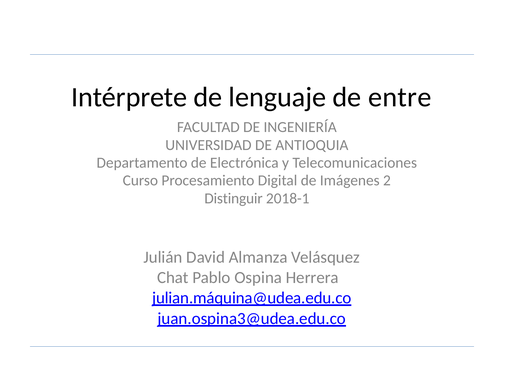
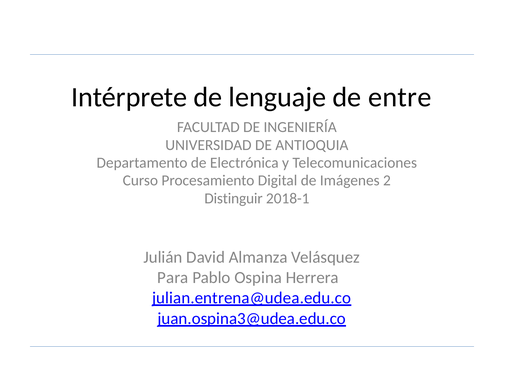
Chat: Chat -> Para
julian.máquina@udea.edu.co: julian.máquina@udea.edu.co -> julian.entrena@udea.edu.co
